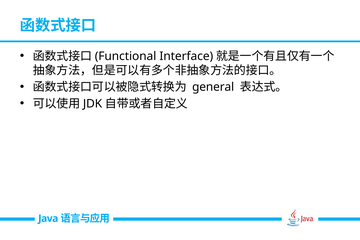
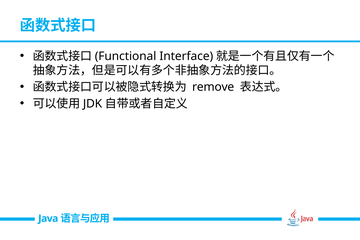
general: general -> remove
